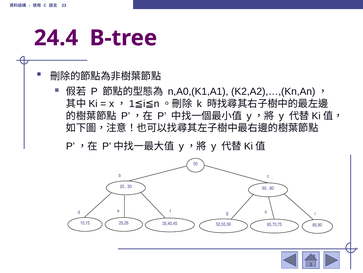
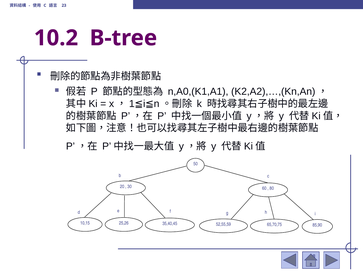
24.4: 24.4 -> 10.2
